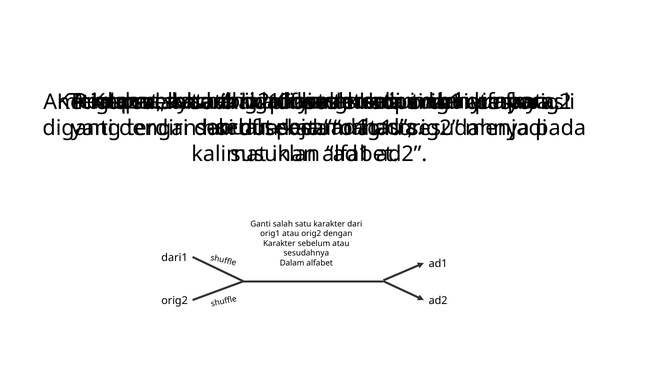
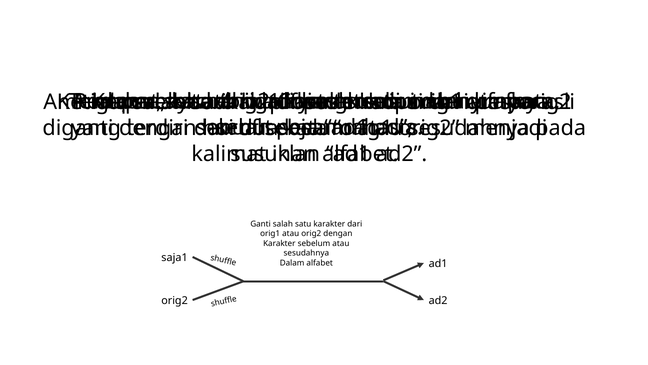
dari1: dari1 -> saja1
